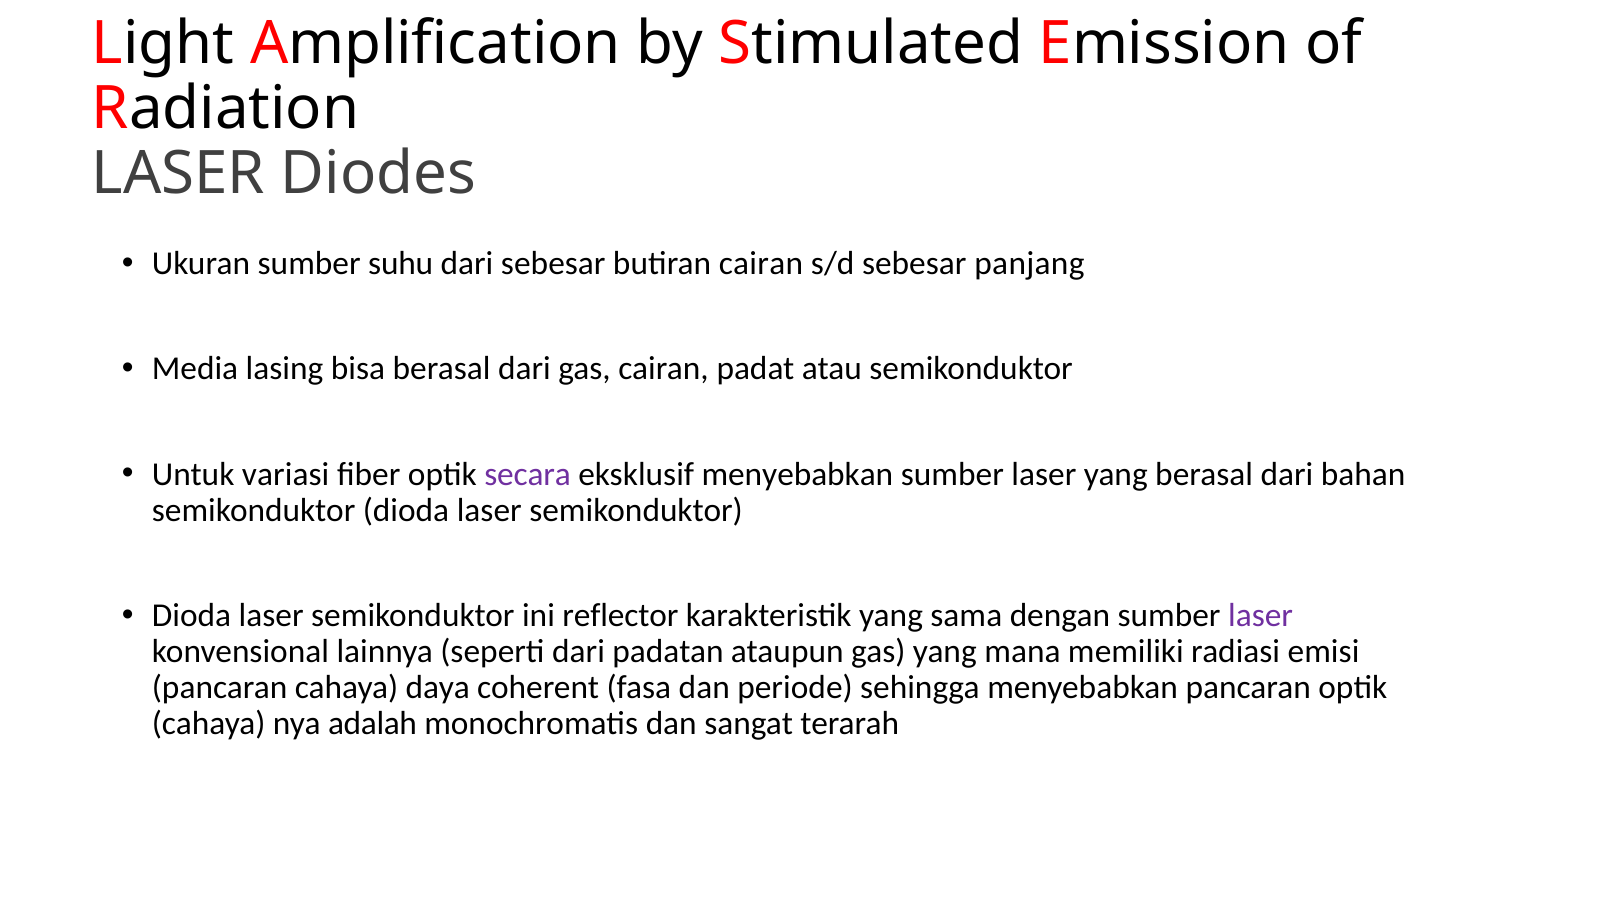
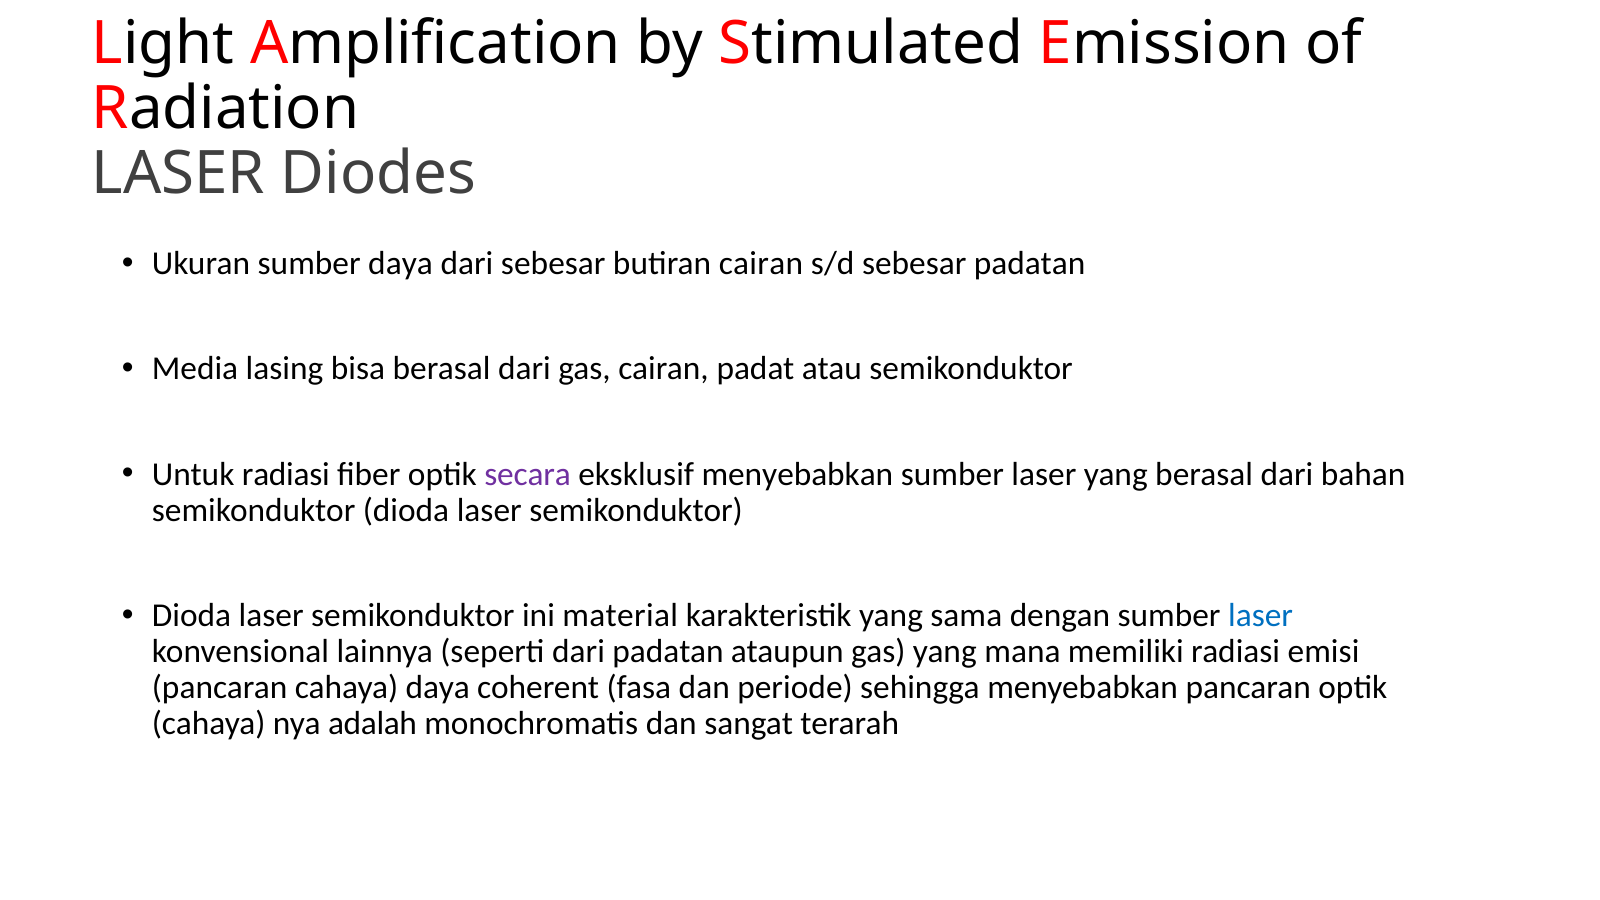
sumber suhu: suhu -> daya
sebesar panjang: panjang -> padatan
Untuk variasi: variasi -> radiasi
reflector: reflector -> material
laser at (1261, 615) colour: purple -> blue
